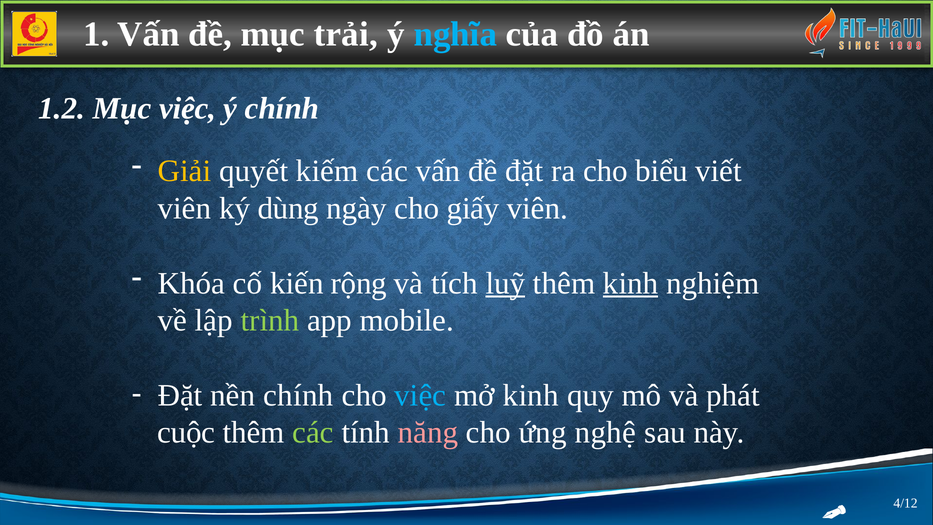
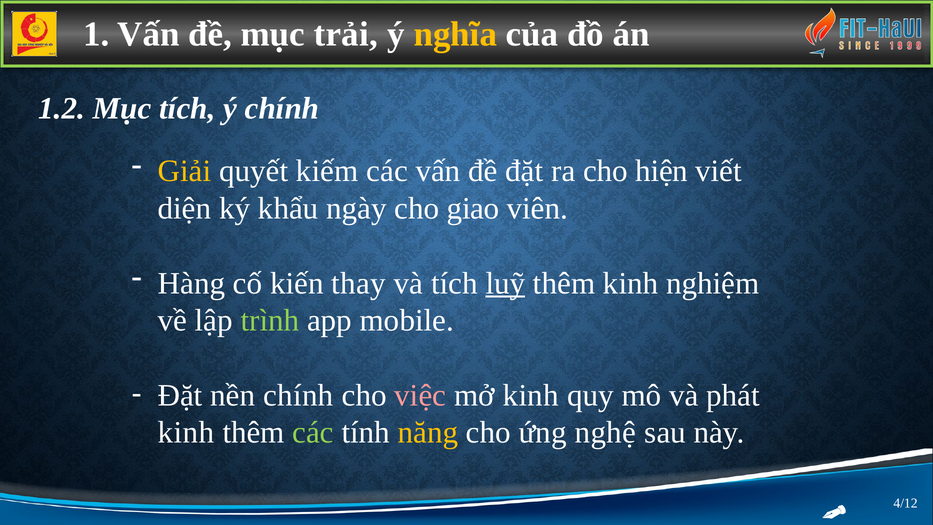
nghĩa colour: light blue -> yellow
Mục việc: việc -> tích
biểu: biểu -> hiện
viên at (184, 208): viên -> diện
dùng: dùng -> khẩu
giấy: giấy -> giao
Khóa: Khóa -> Hàng
rộng: rộng -> thay
kinh at (631, 283) underline: present -> none
việc at (420, 395) colour: light blue -> pink
cuộc at (186, 432): cuộc -> kinh
năng colour: pink -> yellow
